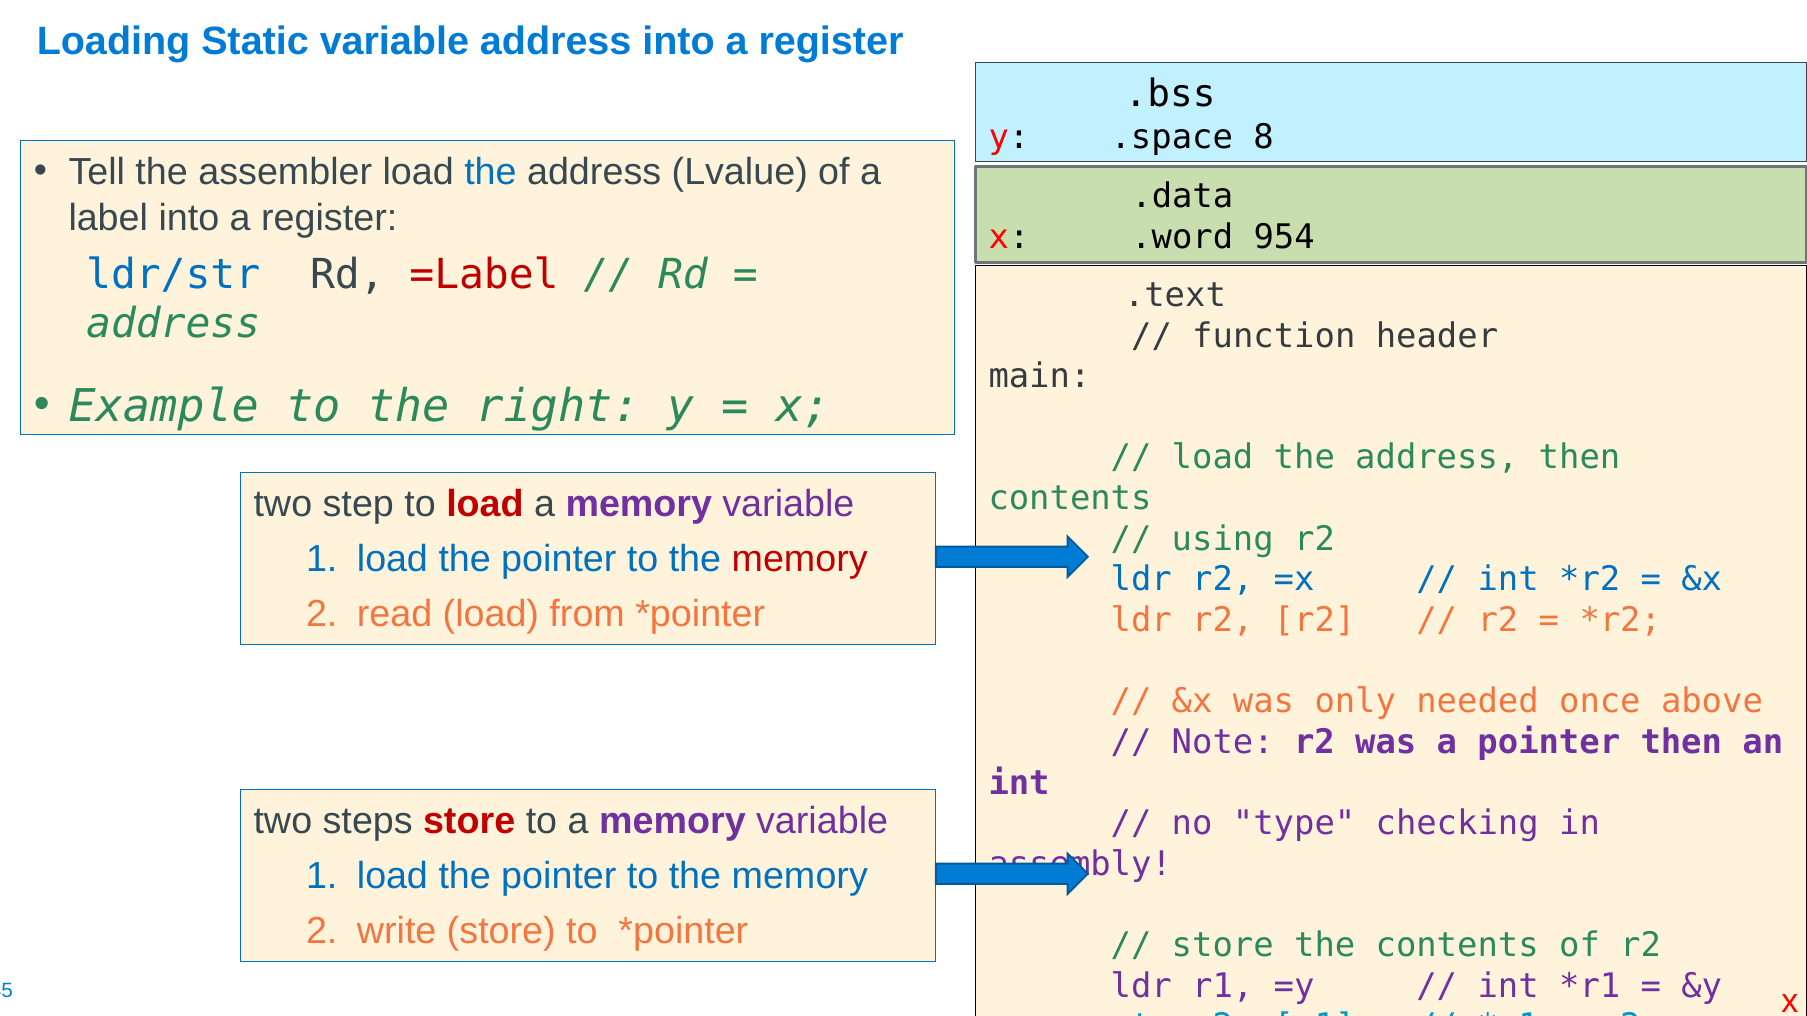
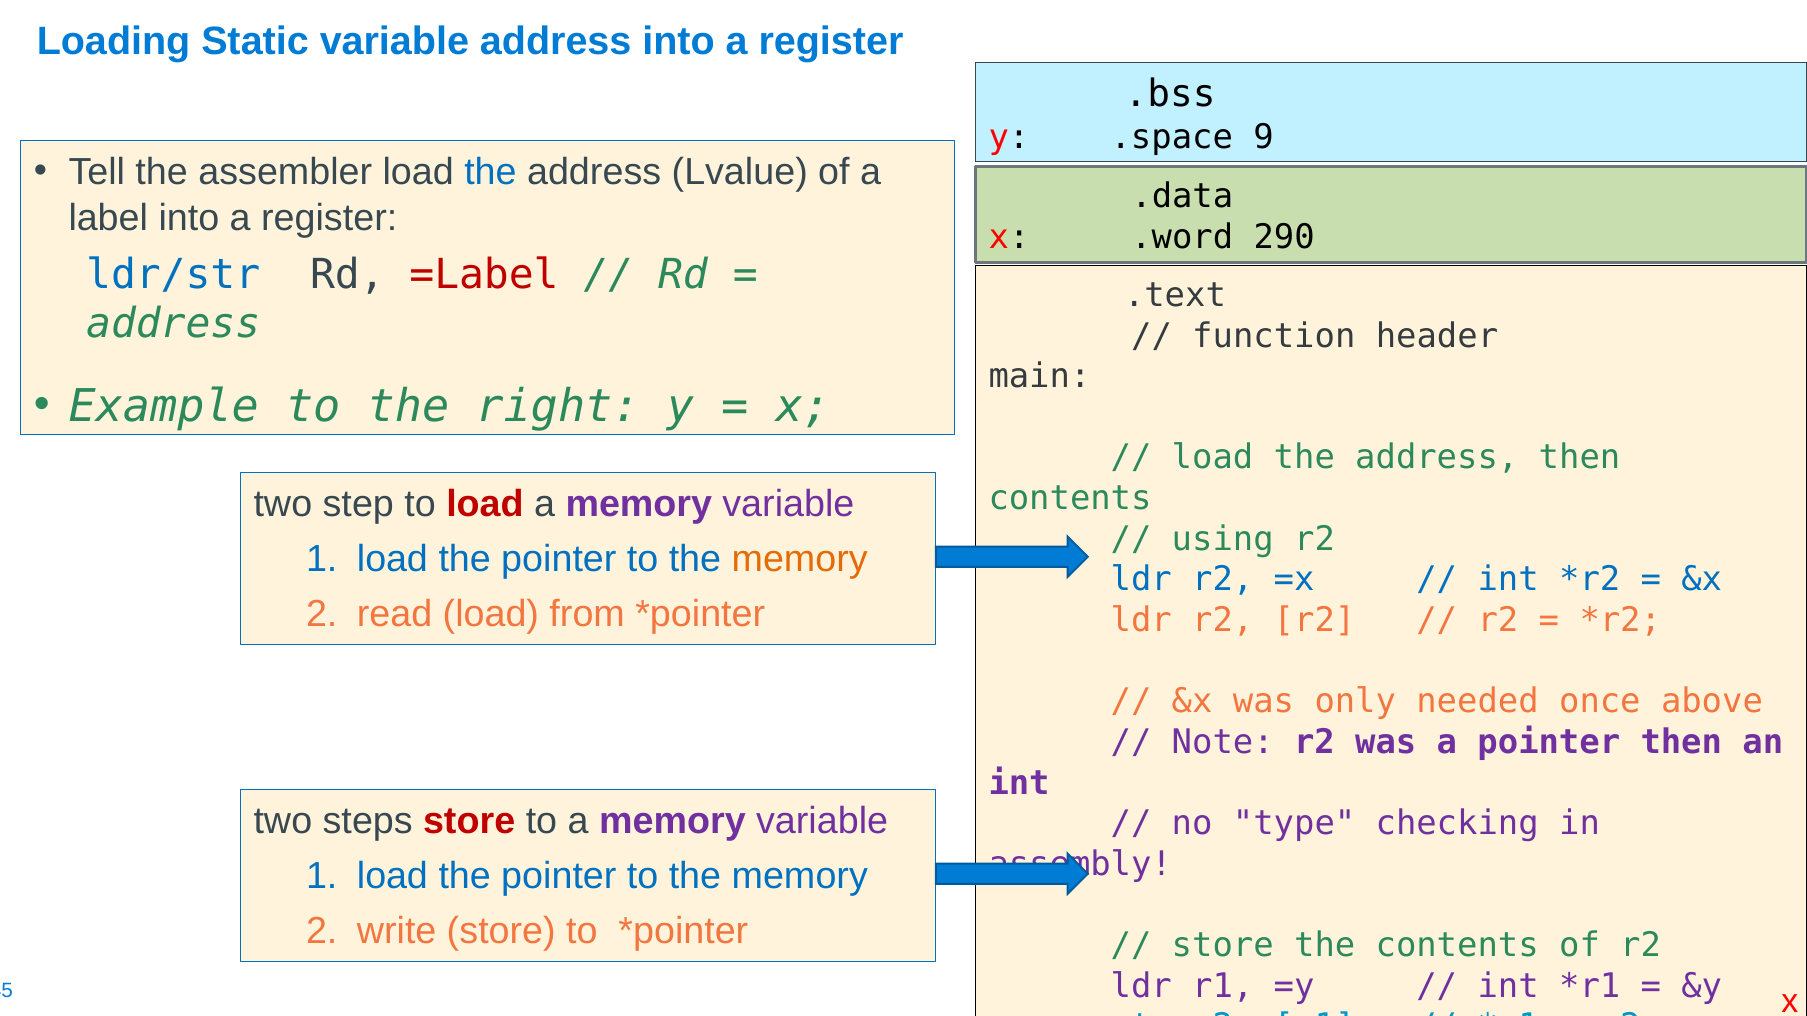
8: 8 -> 9
954: 954 -> 290
memory at (800, 559) colour: red -> orange
